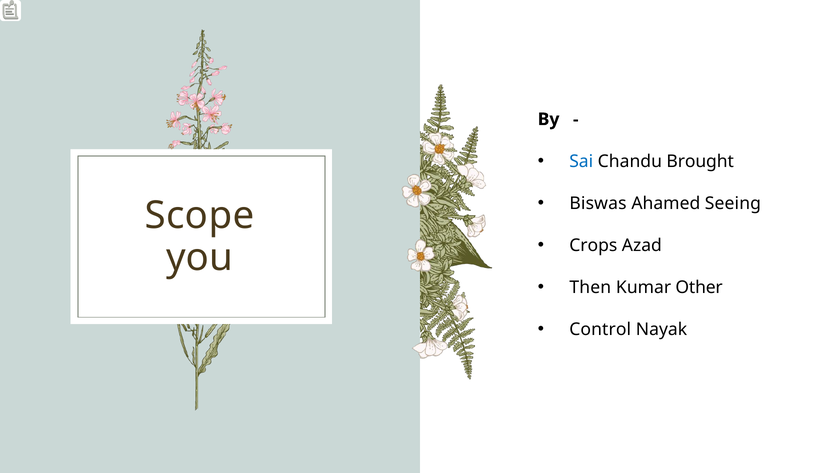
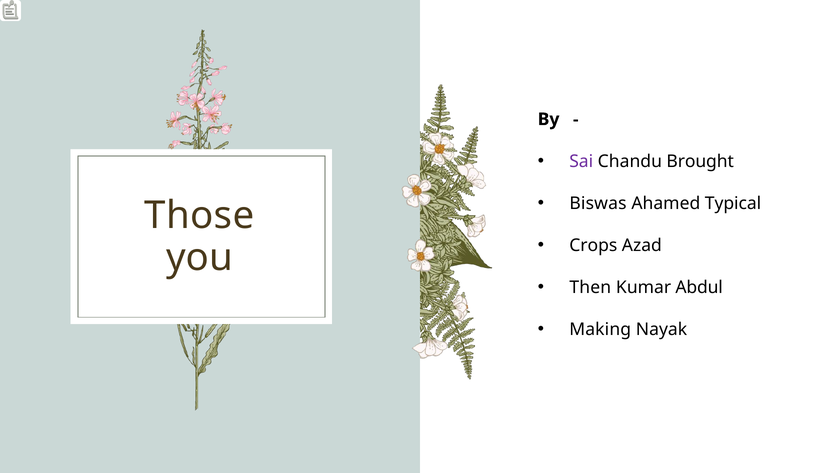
Sai colour: blue -> purple
Seeing: Seeing -> Typical
Scope: Scope -> Those
Other: Other -> Abdul
Control: Control -> Making
